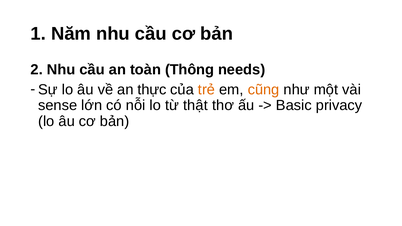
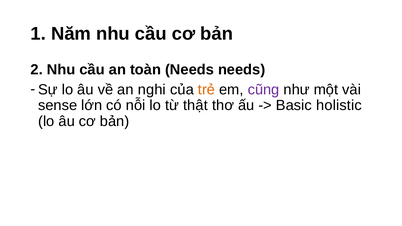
toàn Thông: Thông -> Needs
thực: thực -> nghi
cũng colour: orange -> purple
privacy: privacy -> holistic
